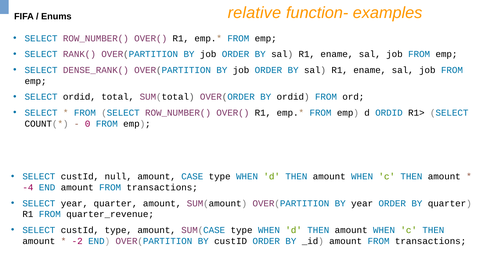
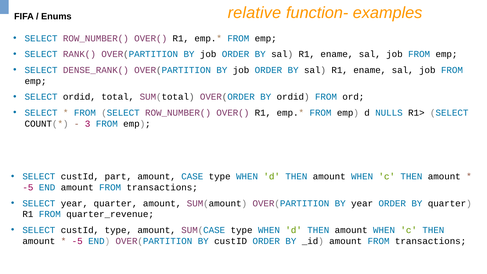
d ORDID: ORDID -> NULLS
0: 0 -> 3
null: null -> part
-4 at (28, 187): -4 -> -5
-2 at (77, 241): -2 -> -5
